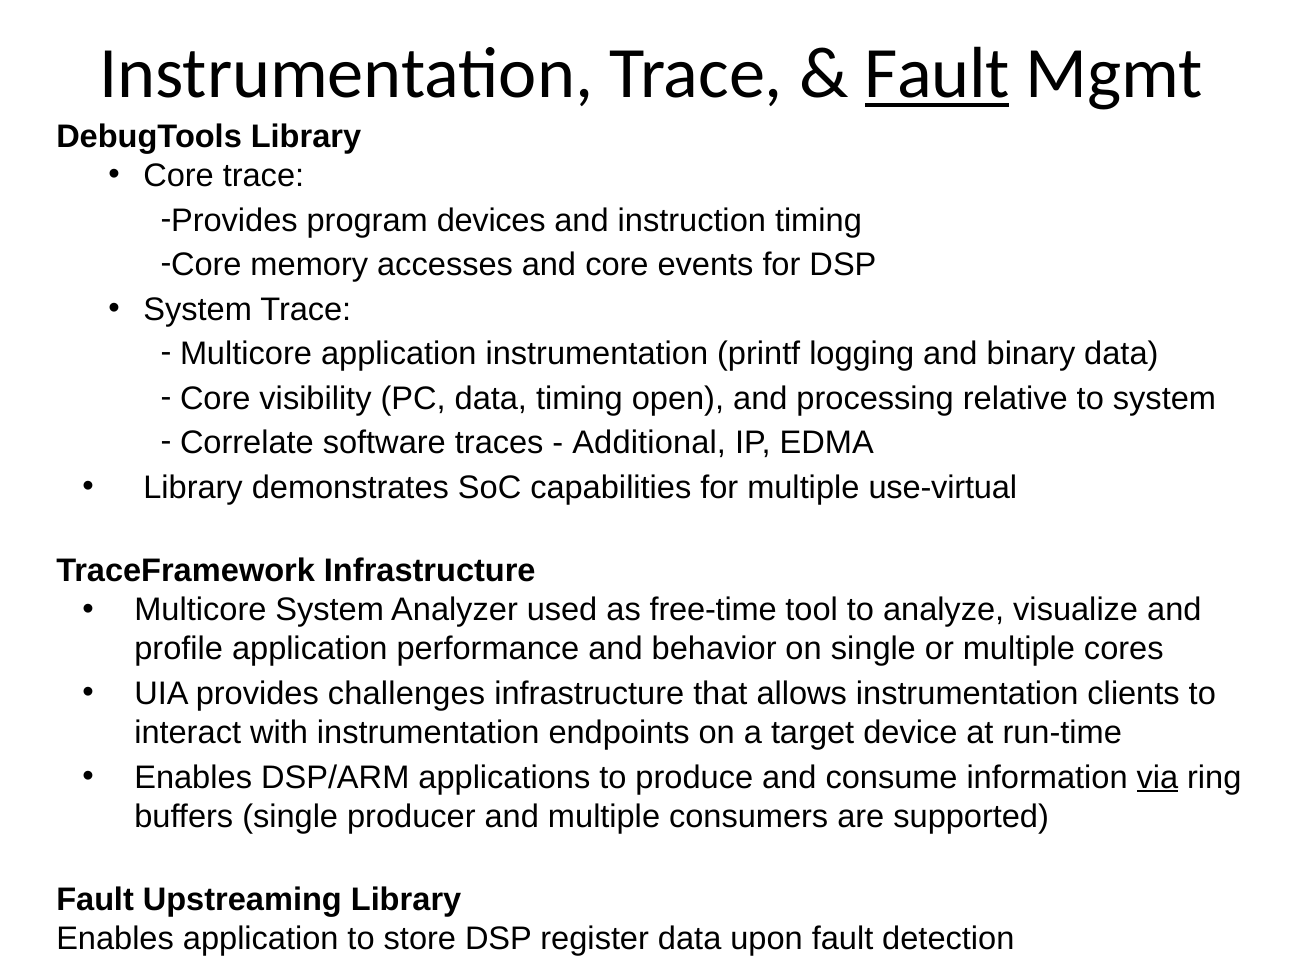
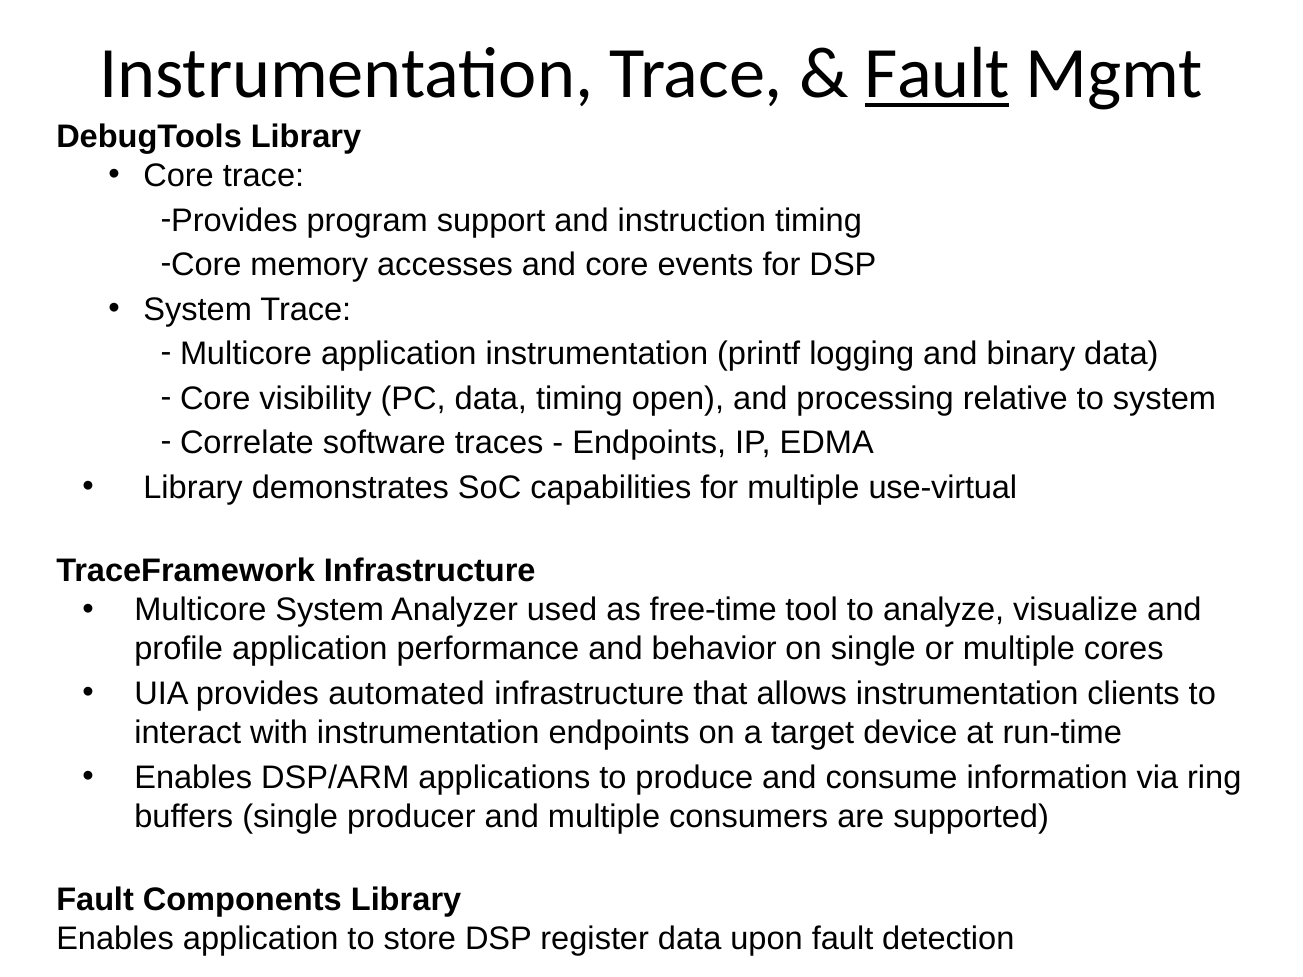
devices: devices -> support
Additional at (649, 443): Additional -> Endpoints
challenges: challenges -> automated
via underline: present -> none
Upstreaming: Upstreaming -> Components
